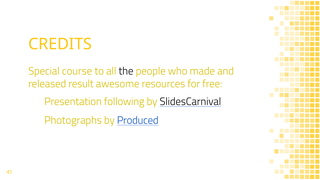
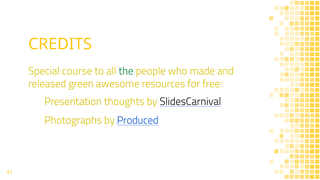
the colour: black -> green
result: result -> green
following: following -> thoughts
